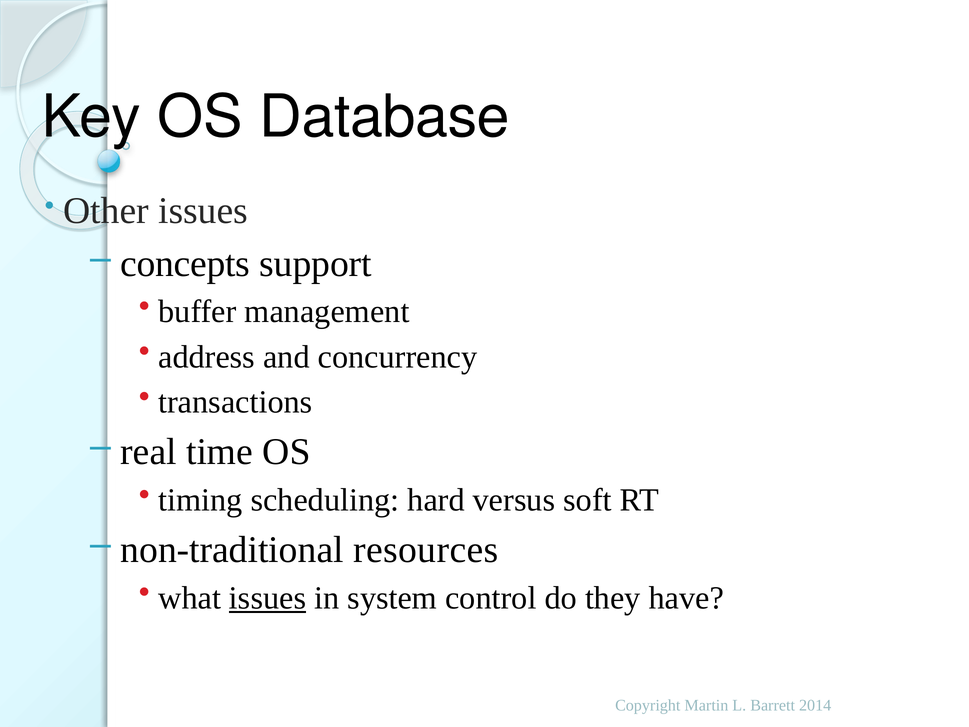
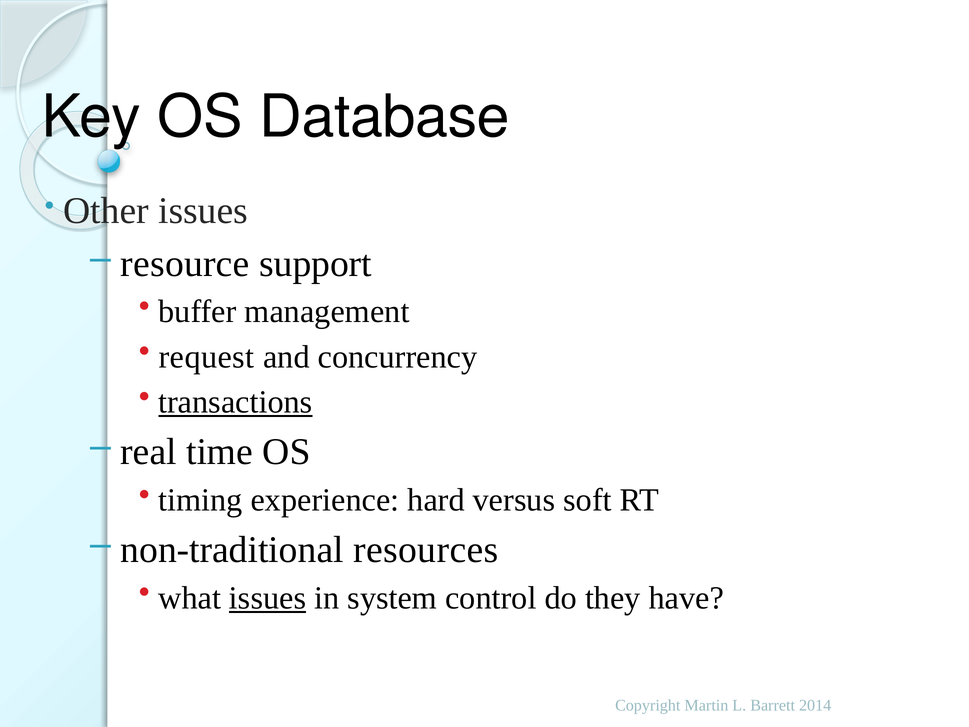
concepts: concepts -> resource
address: address -> request
transactions underline: none -> present
scheduling: scheduling -> experience
